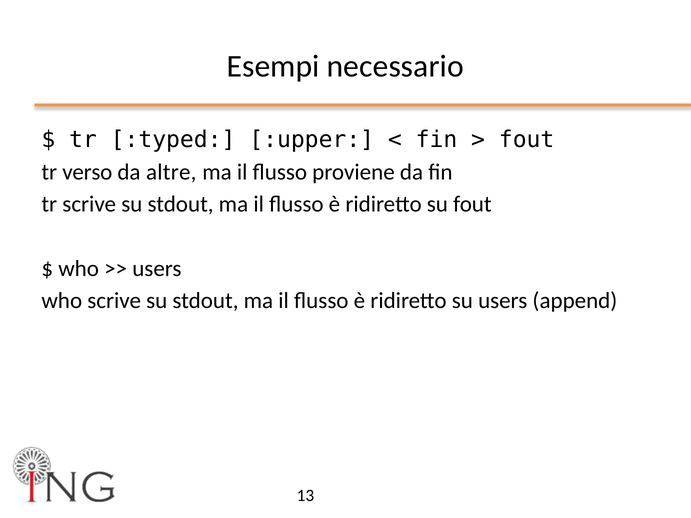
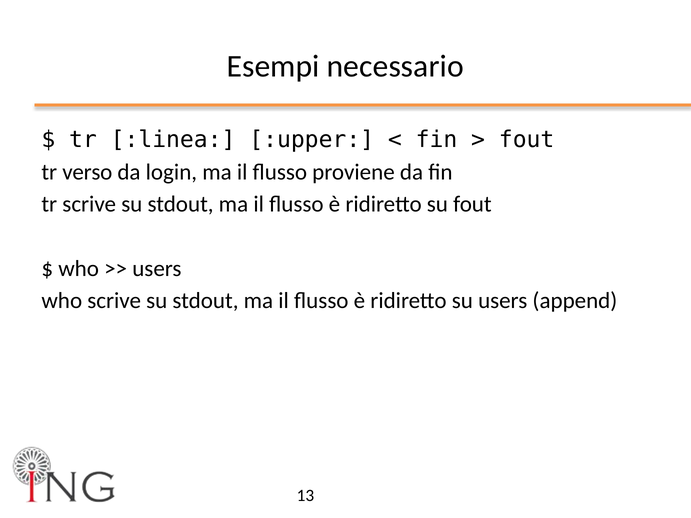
:typed: :typed -> :linea
altre: altre -> login
